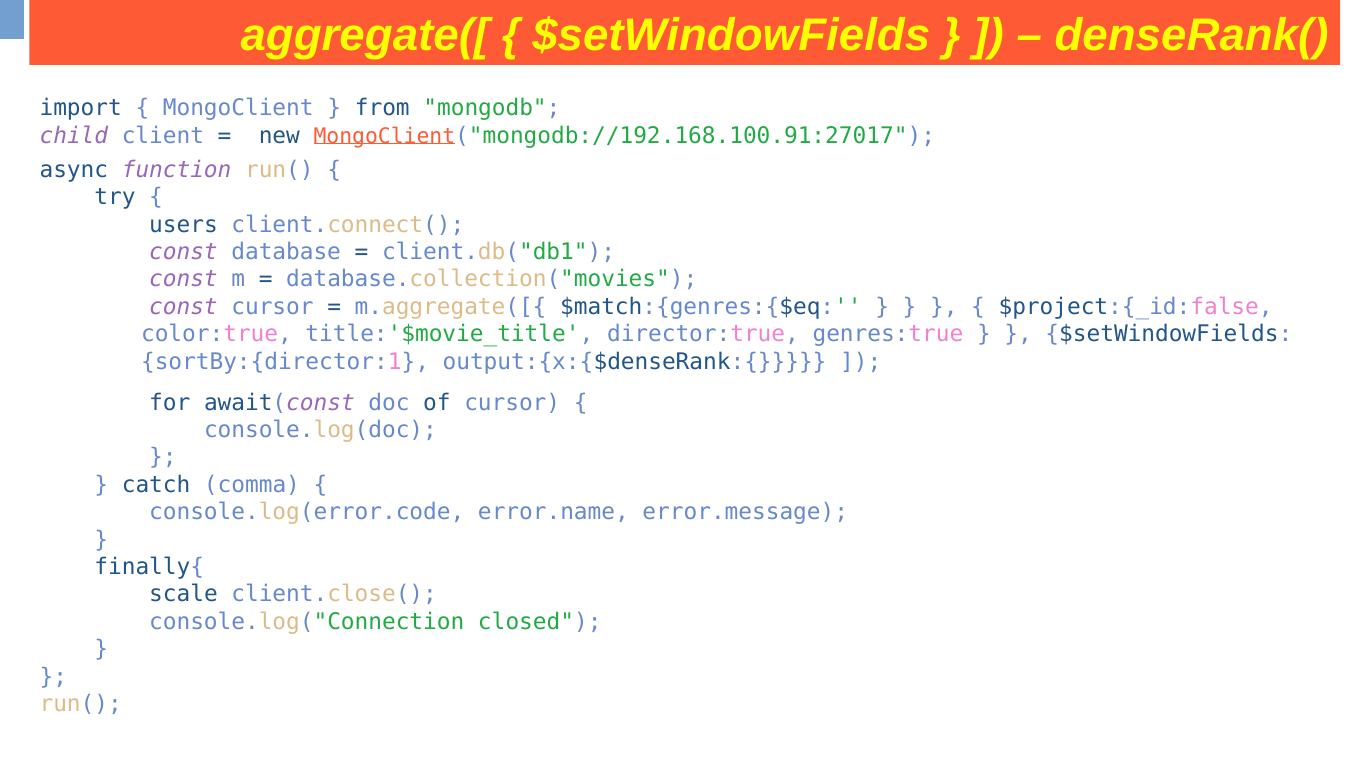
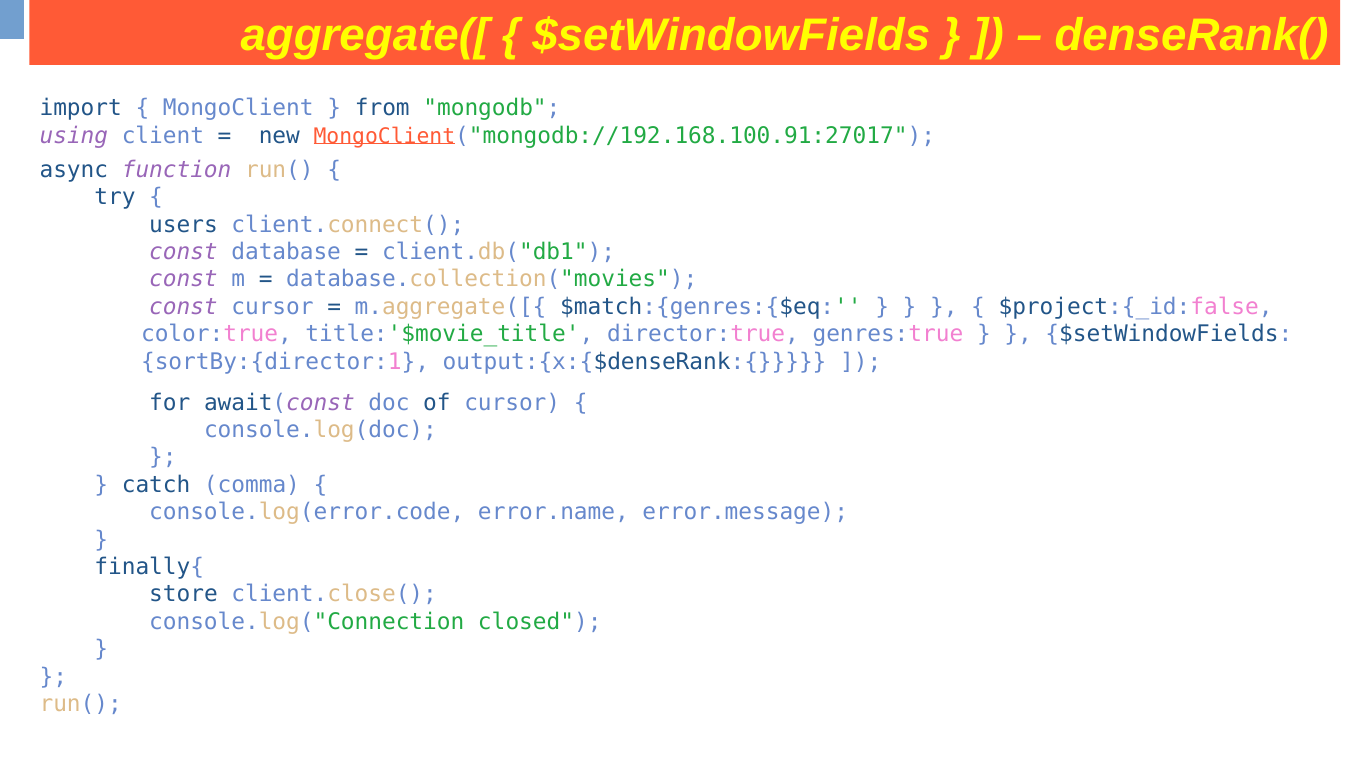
child: child -> using
scale: scale -> store
